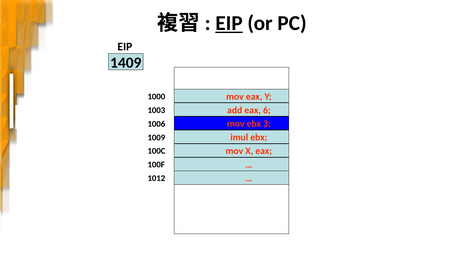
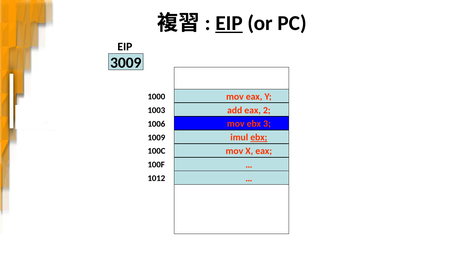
1409: 1409 -> 3009
6: 6 -> 2
ebx at (259, 138) underline: none -> present
